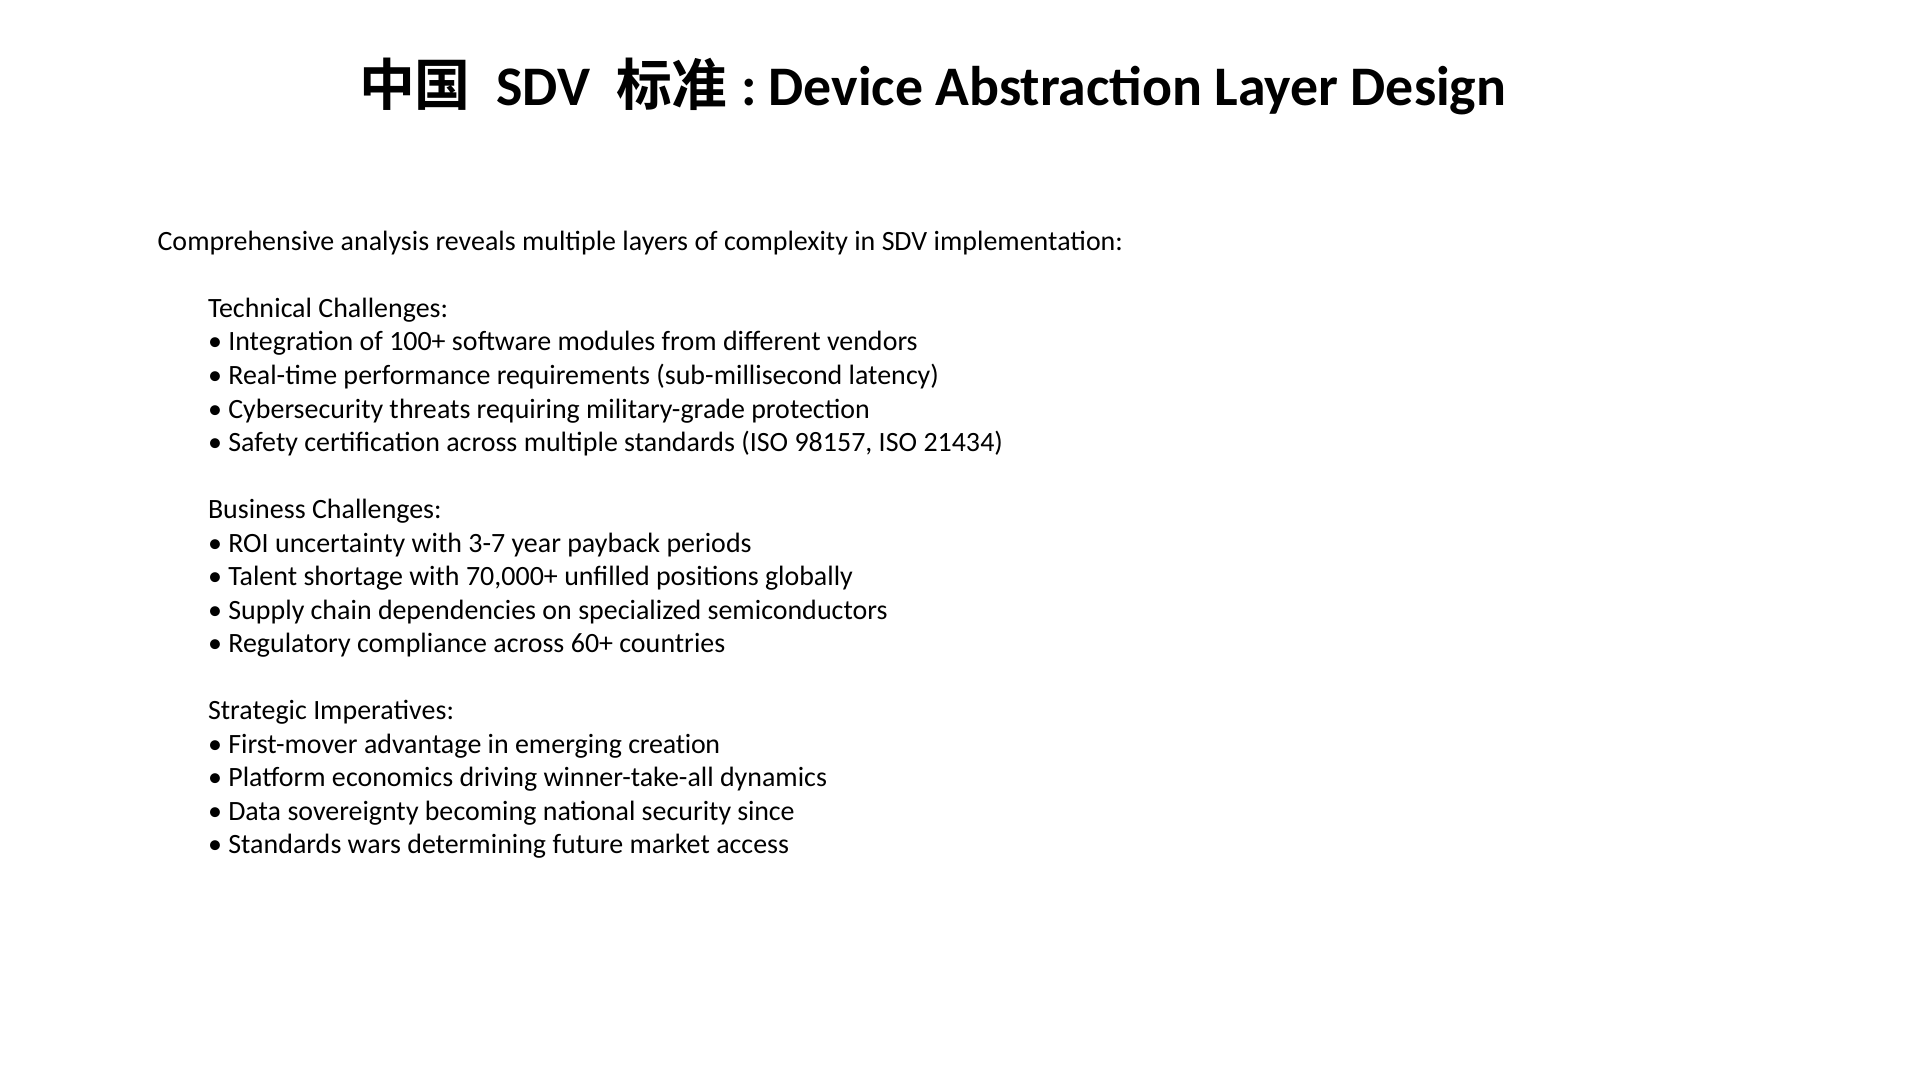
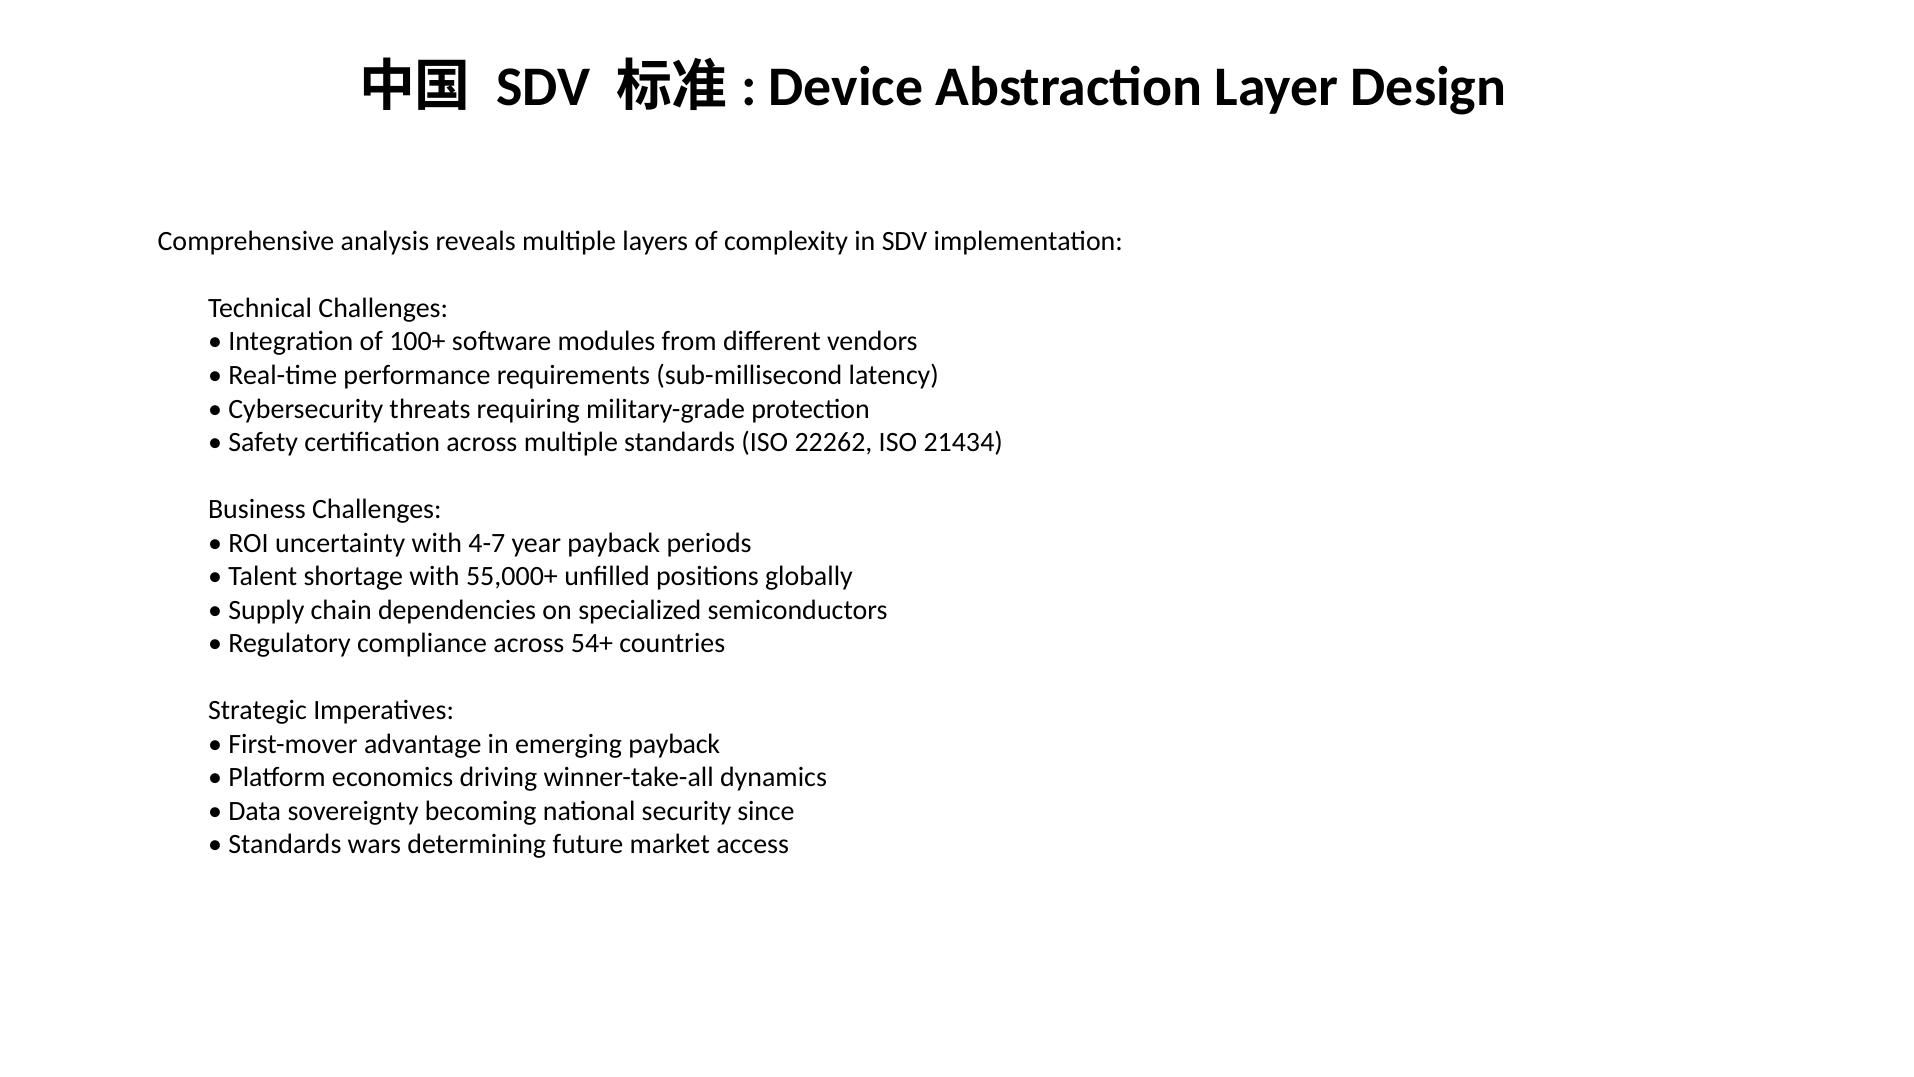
98157: 98157 -> 22262
3-7: 3-7 -> 4-7
70,000+: 70,000+ -> 55,000+
60+: 60+ -> 54+
emerging creation: creation -> payback
